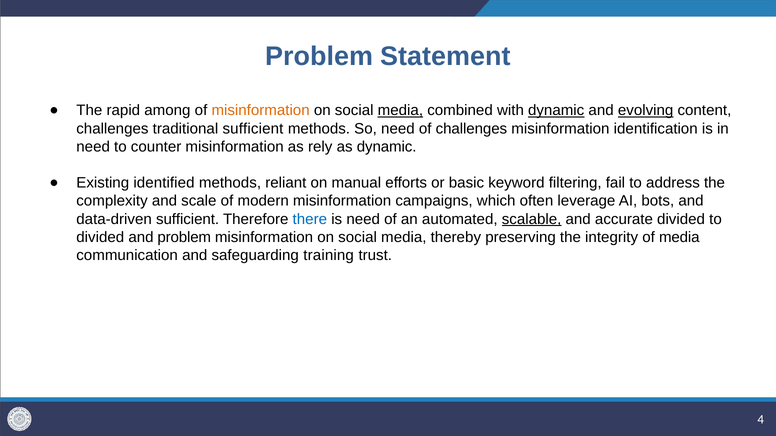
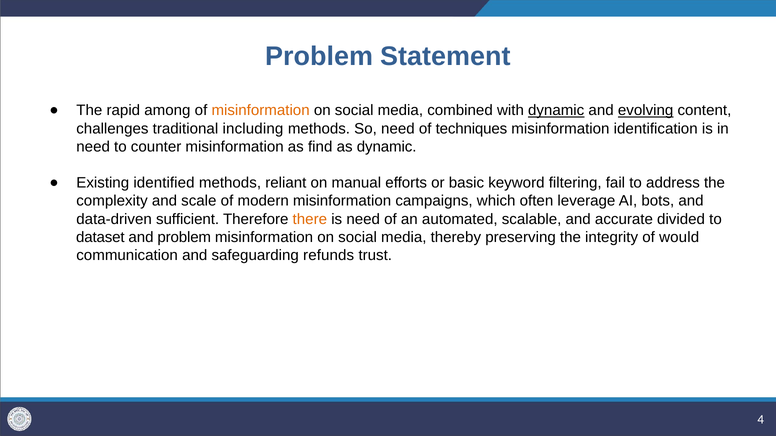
media at (400, 111) underline: present -> none
traditional sufficient: sufficient -> including
of challenges: challenges -> techniques
rely: rely -> find
there colour: blue -> orange
scalable underline: present -> none
divided at (100, 237): divided -> dataset
of media: media -> would
training: training -> refunds
